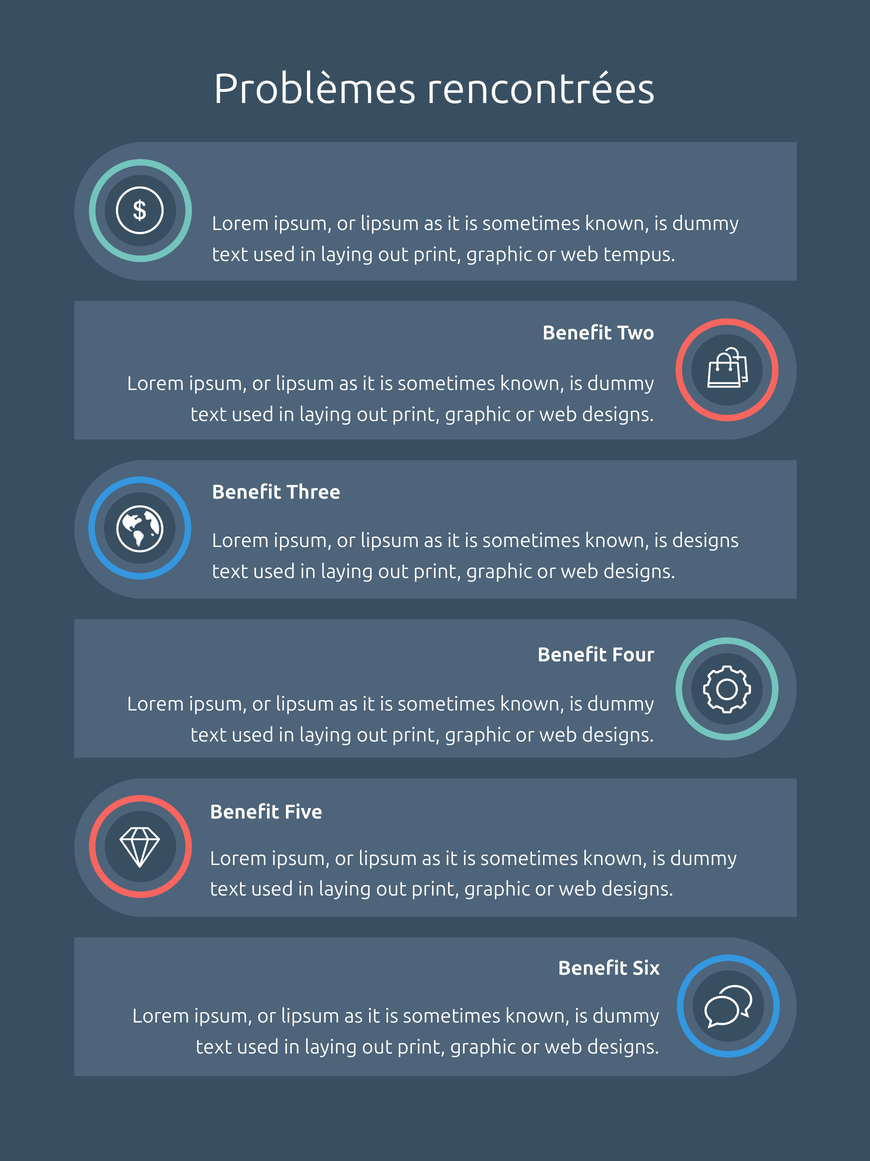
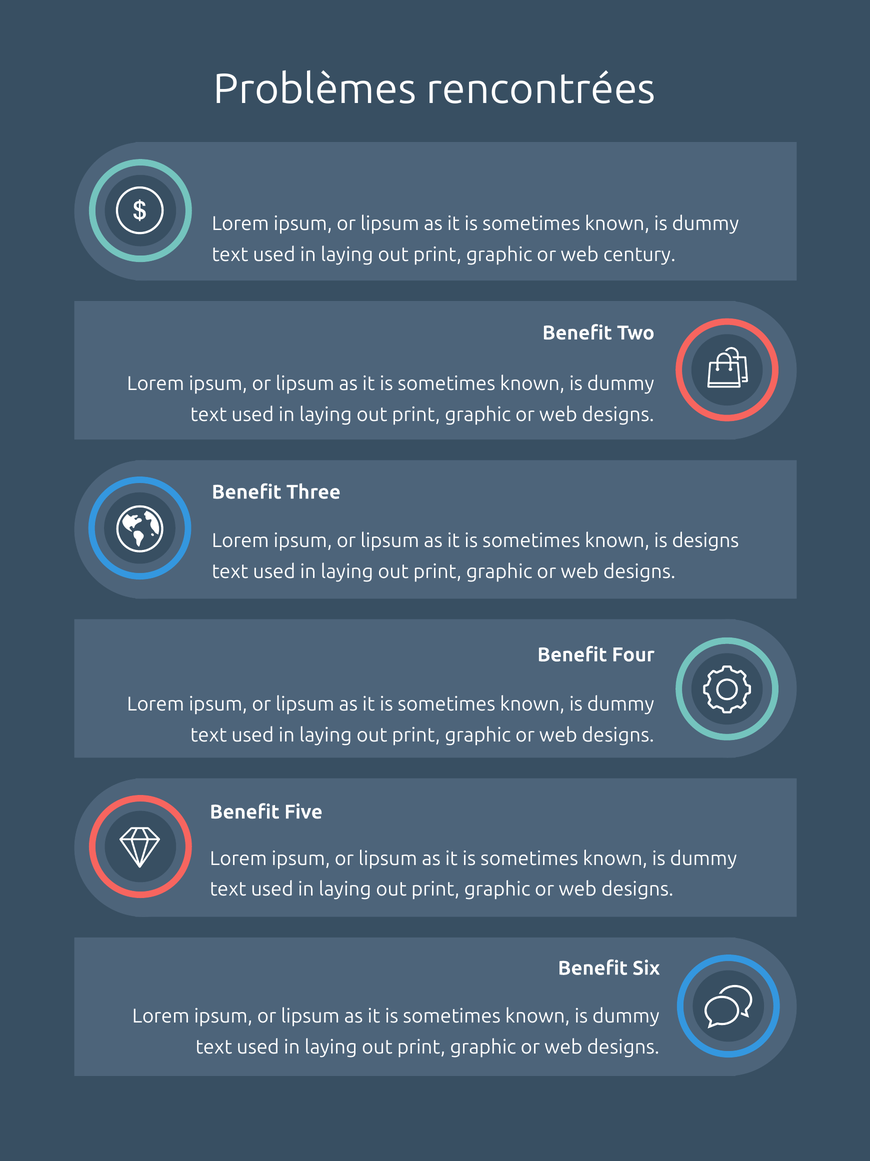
tempus: tempus -> century
